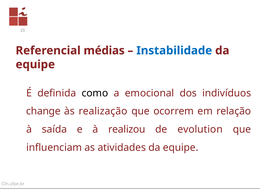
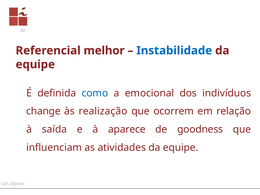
médias: médias -> melhor
como colour: black -> blue
realizou: realizou -> aparece
evolution: evolution -> goodness
